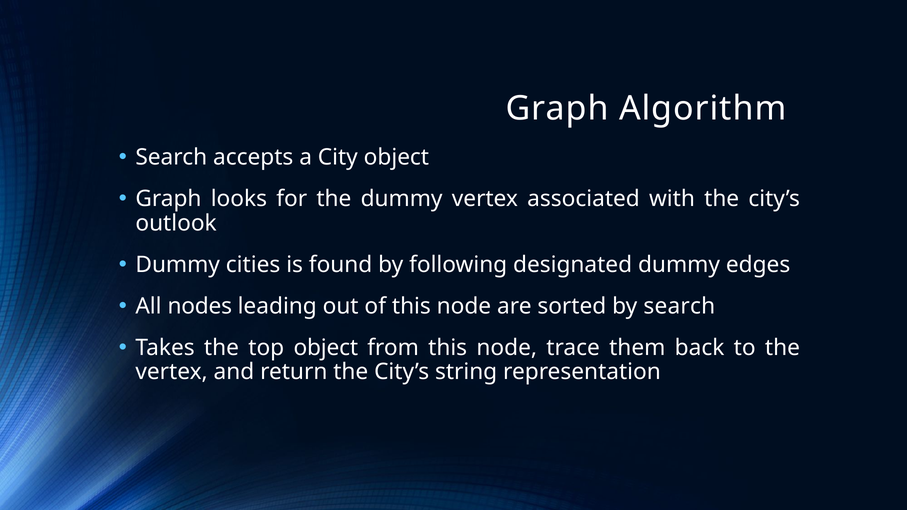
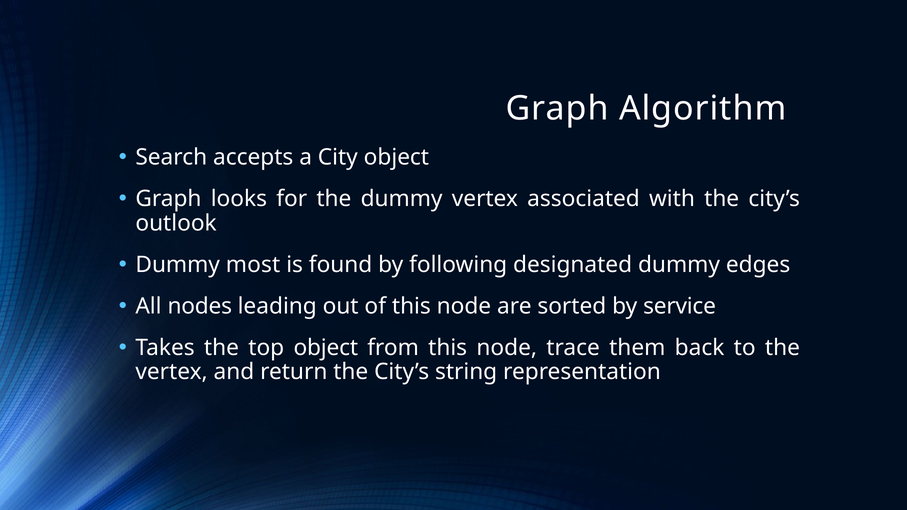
cities: cities -> most
by search: search -> service
